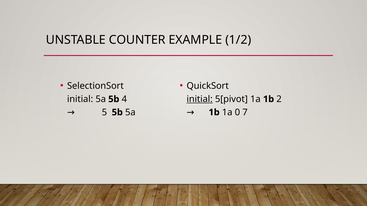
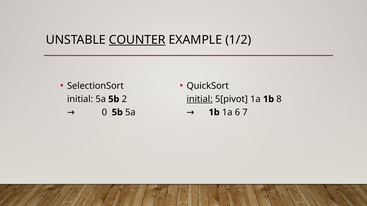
COUNTER underline: none -> present
4: 4 -> 2
2: 2 -> 8
5: 5 -> 0
0: 0 -> 6
